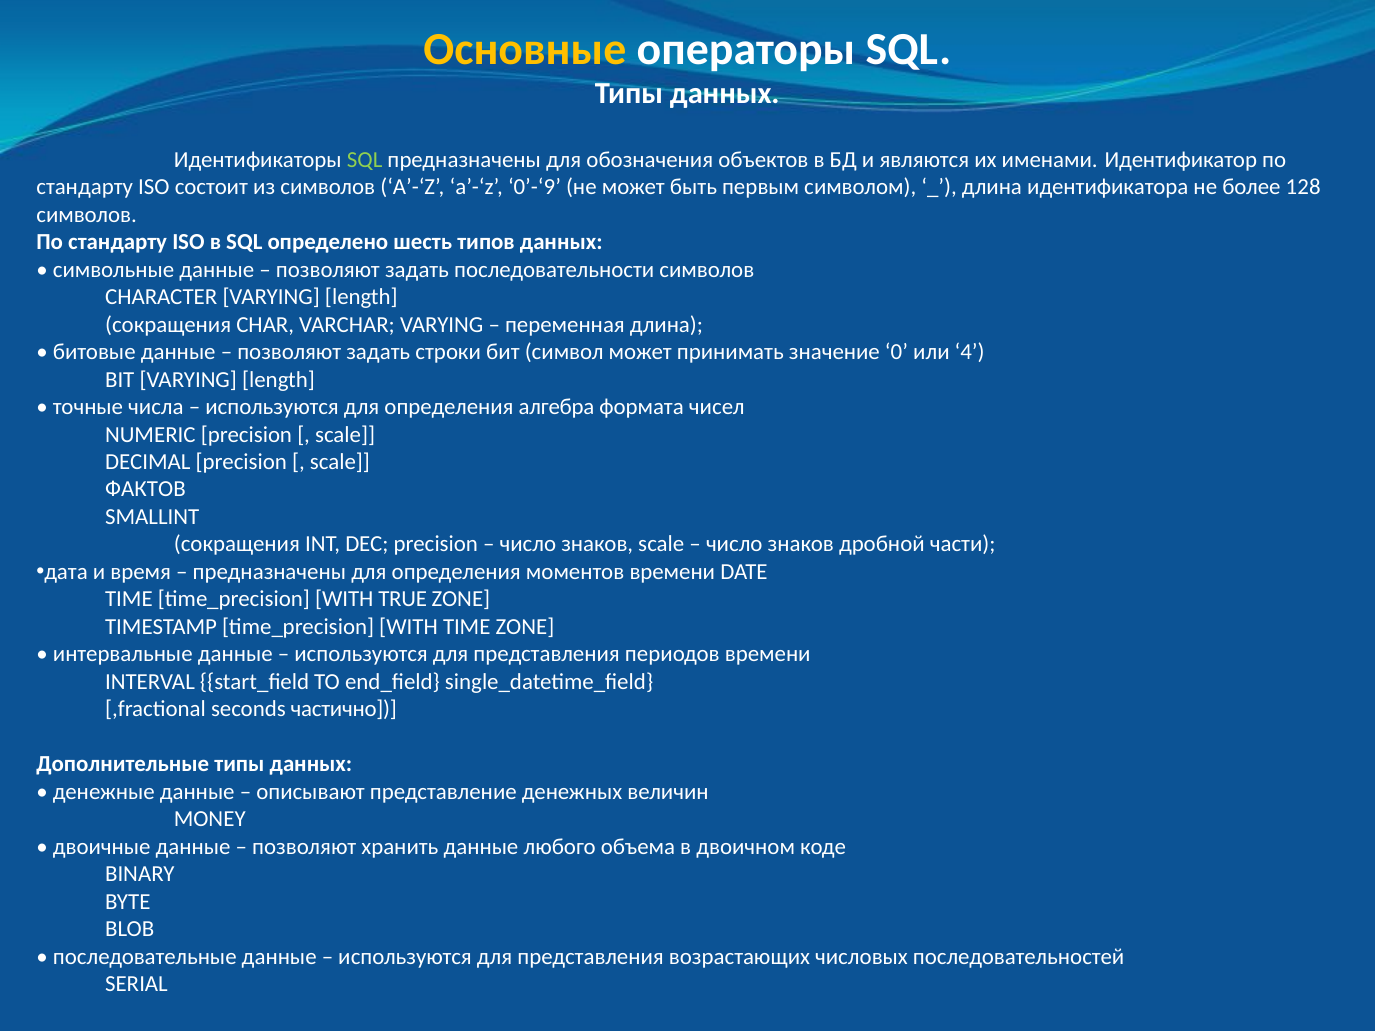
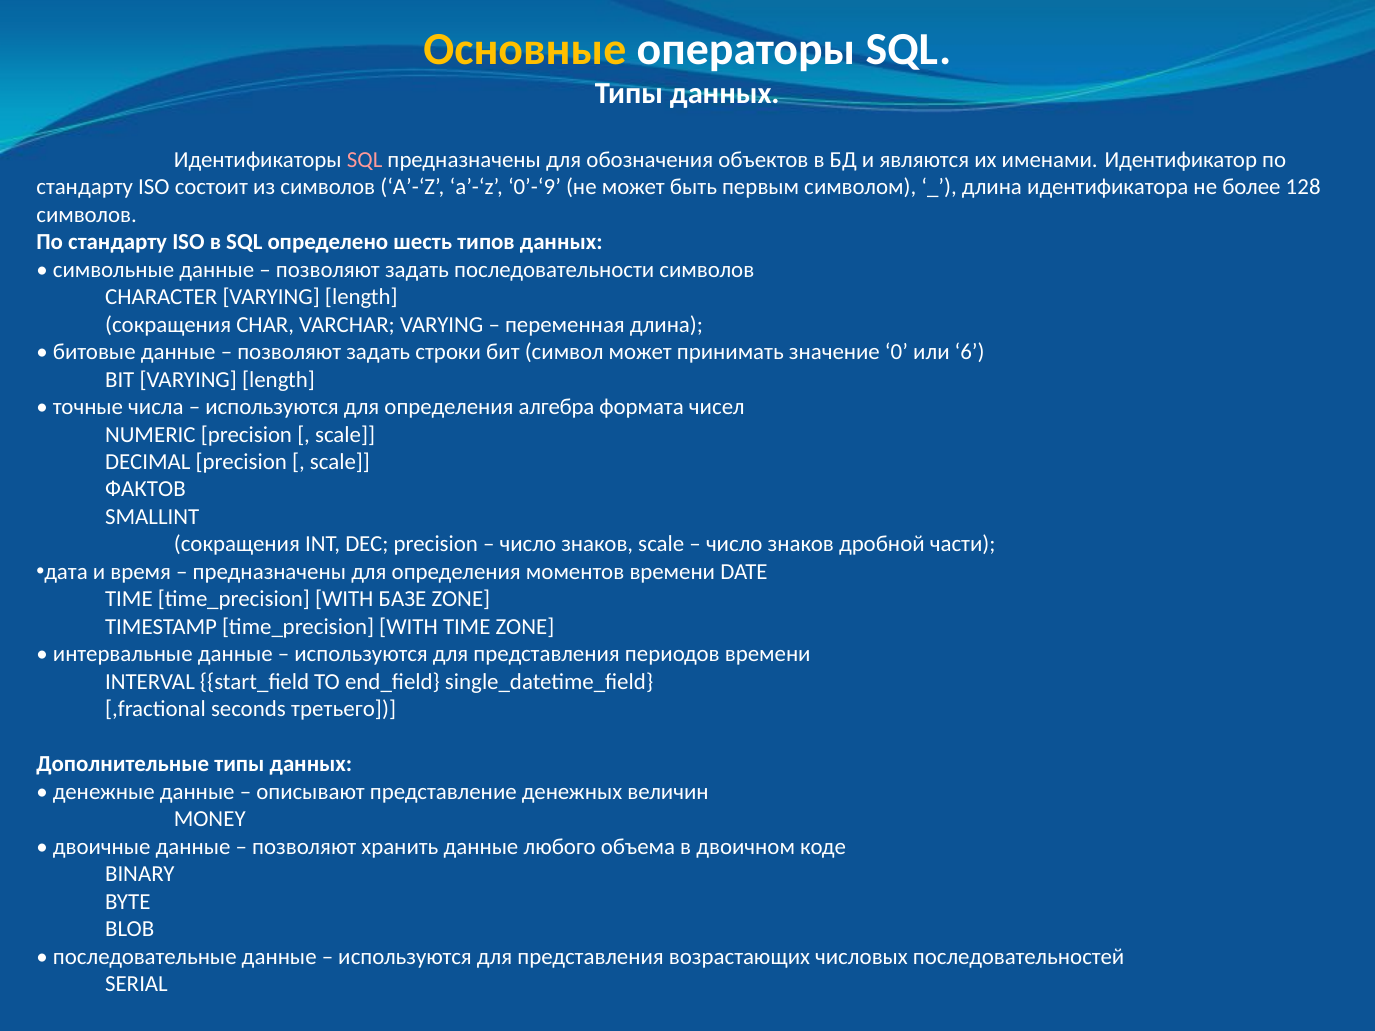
SQL at (365, 160) colour: light green -> pink
4: 4 -> 6
TRUE: TRUE -> БАЗЕ
частично: частично -> третьего
